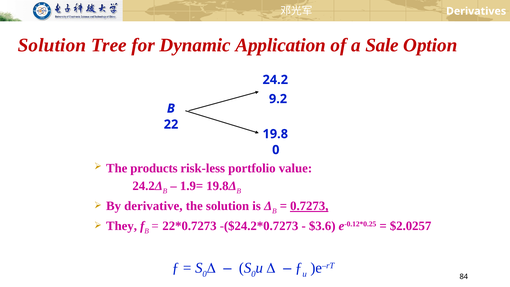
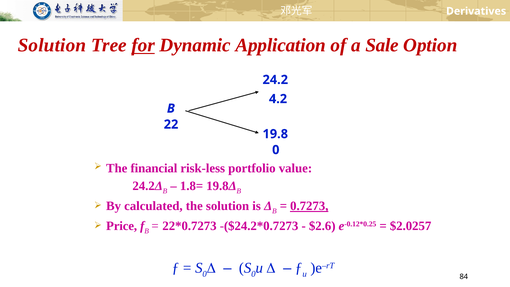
for underline: none -> present
9.2: 9.2 -> 4.2
products: products -> financial
1.9=: 1.9= -> 1.8=
derivative: derivative -> calculated
They: They -> Price
$3.6: $3.6 -> $2.6
